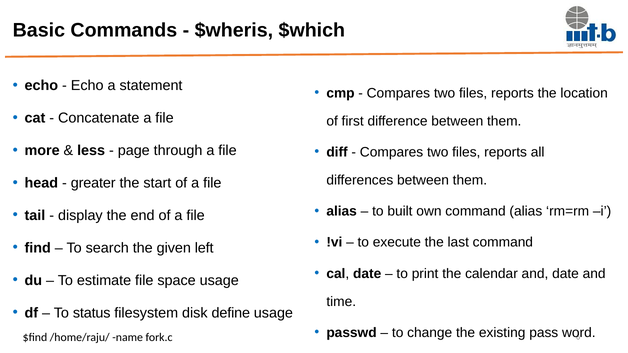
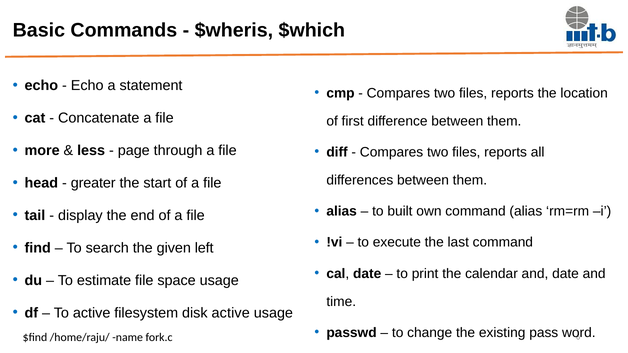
To status: status -> active
disk define: define -> active
